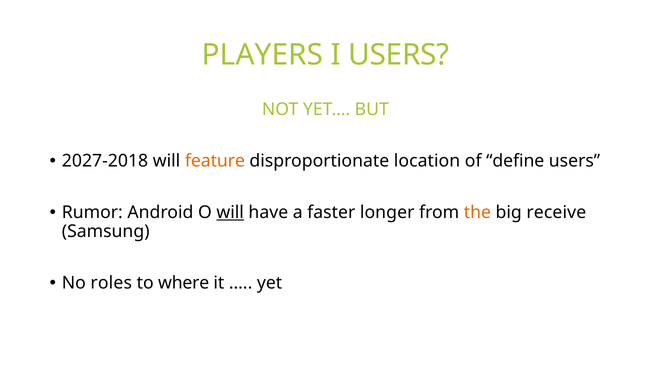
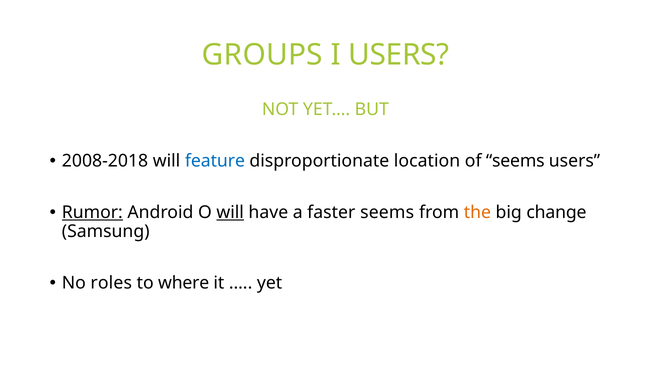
PLAYERS: PLAYERS -> GROUPS
2027-2018: 2027-2018 -> 2008-2018
feature colour: orange -> blue
of define: define -> seems
Rumor underline: none -> present
faster longer: longer -> seems
receive: receive -> change
